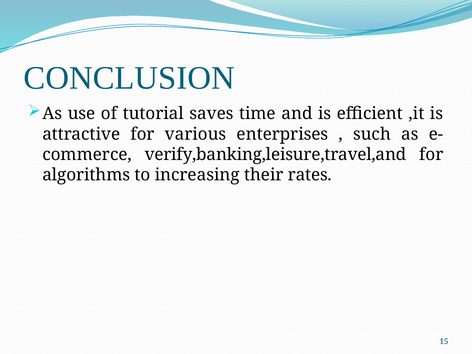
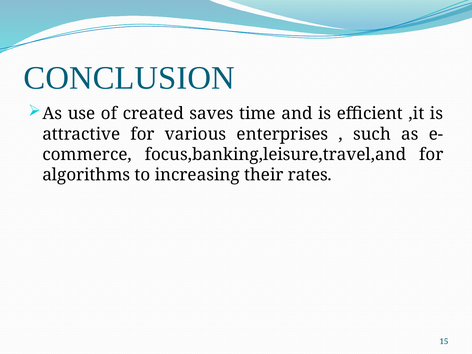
tutorial: tutorial -> created
verify,banking,leisure,travel,and: verify,banking,leisure,travel,and -> focus,banking,leisure,travel,and
